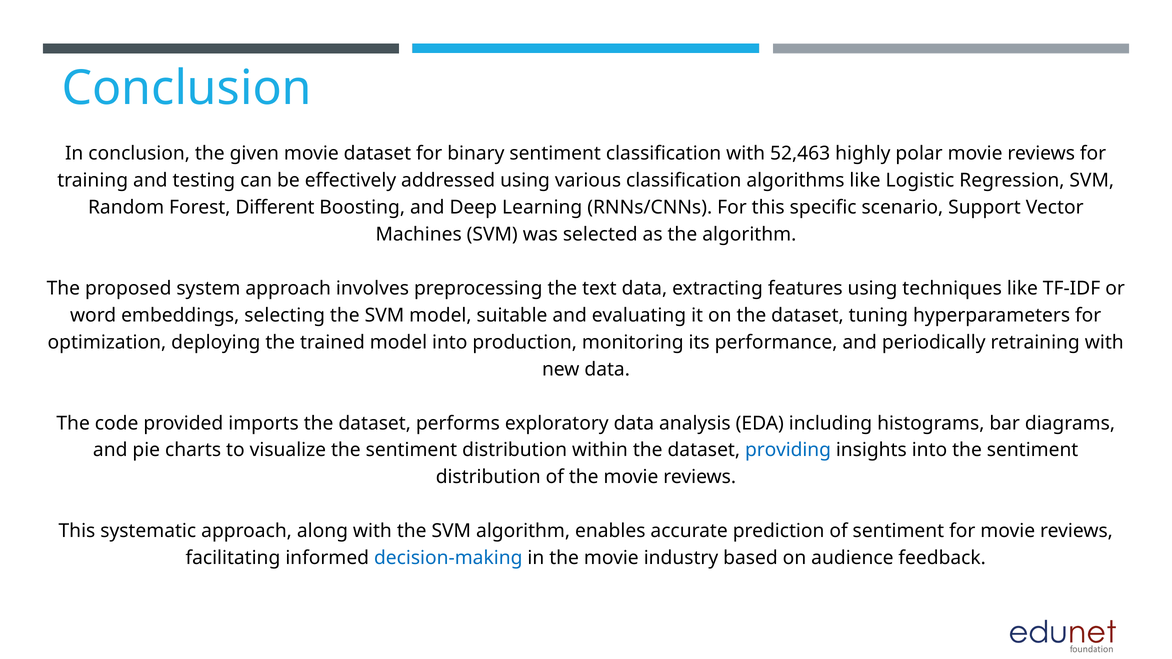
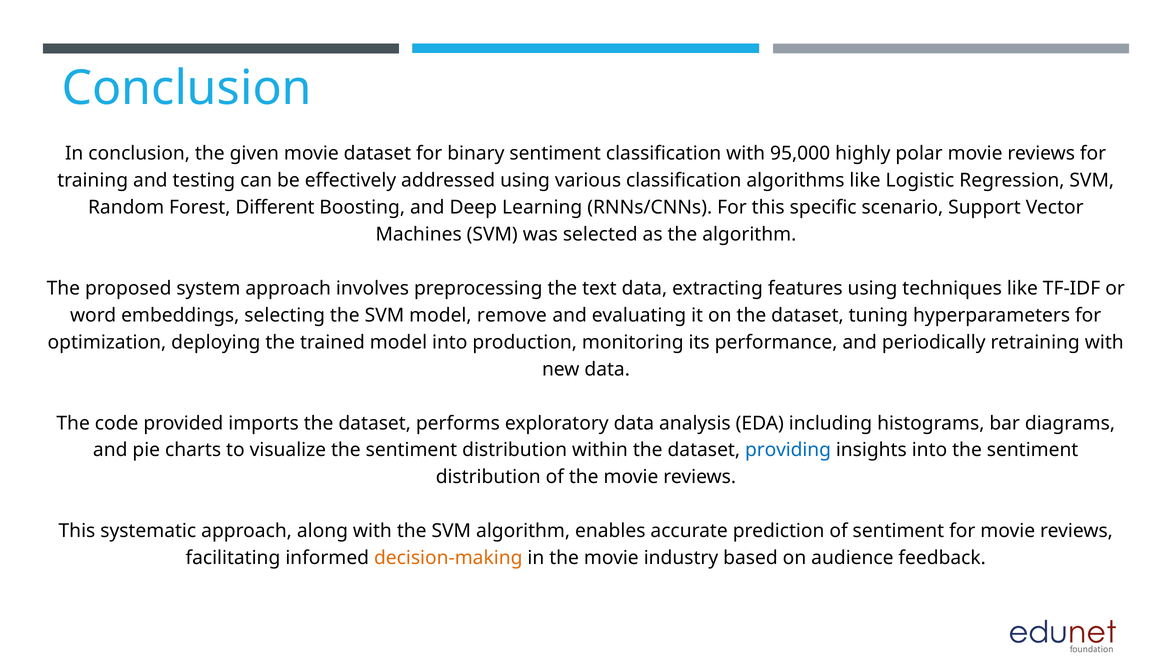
52,463: 52,463 -> 95,000
suitable: suitable -> remove
decision-making colour: blue -> orange
